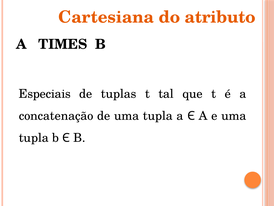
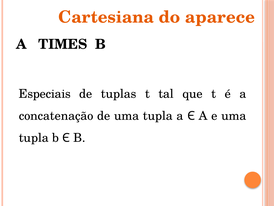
atributo: atributo -> aparece
